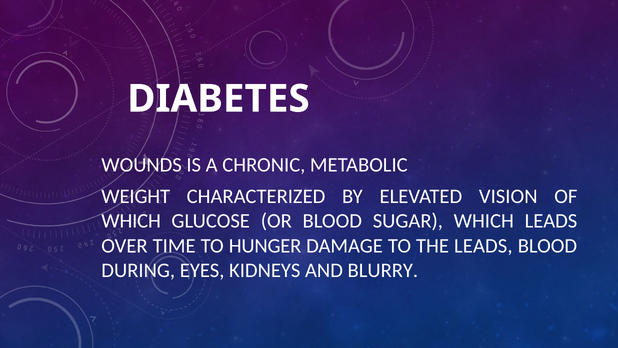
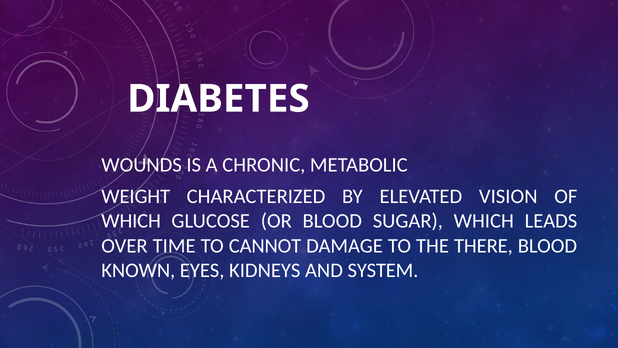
HUNGER: HUNGER -> CANNOT
THE LEADS: LEADS -> THERE
DURING: DURING -> KNOWN
BLURRY: BLURRY -> SYSTEM
